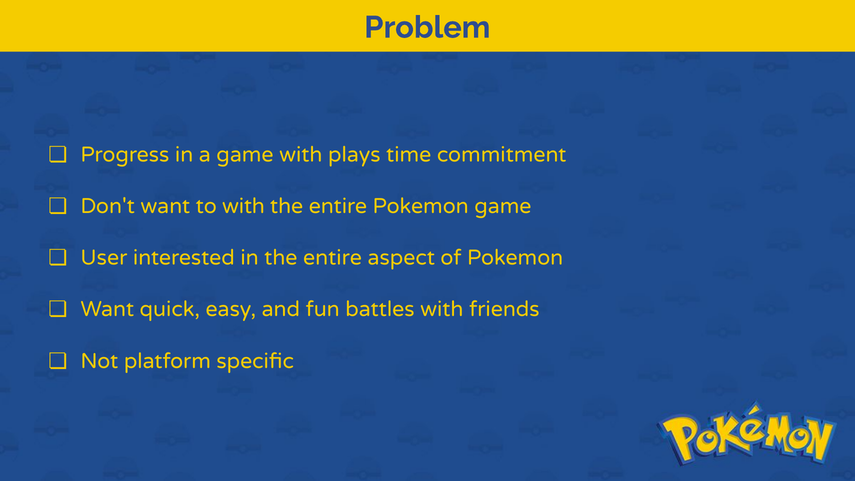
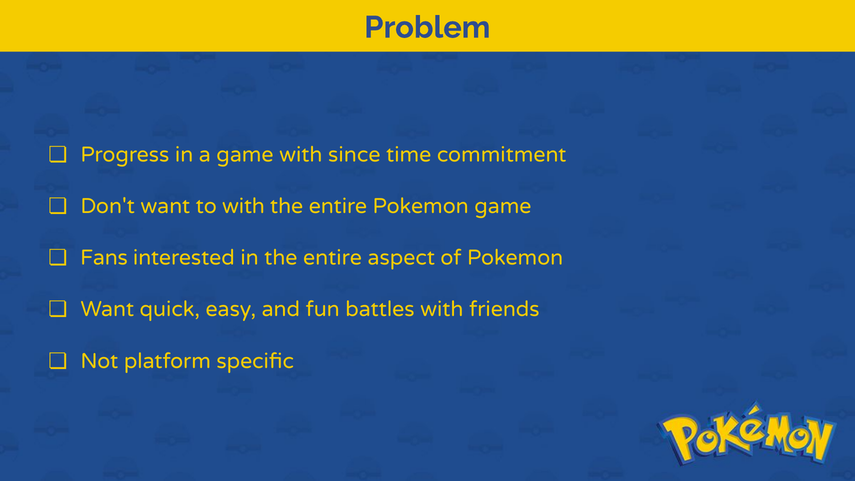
plays: plays -> since
User: User -> Fans
